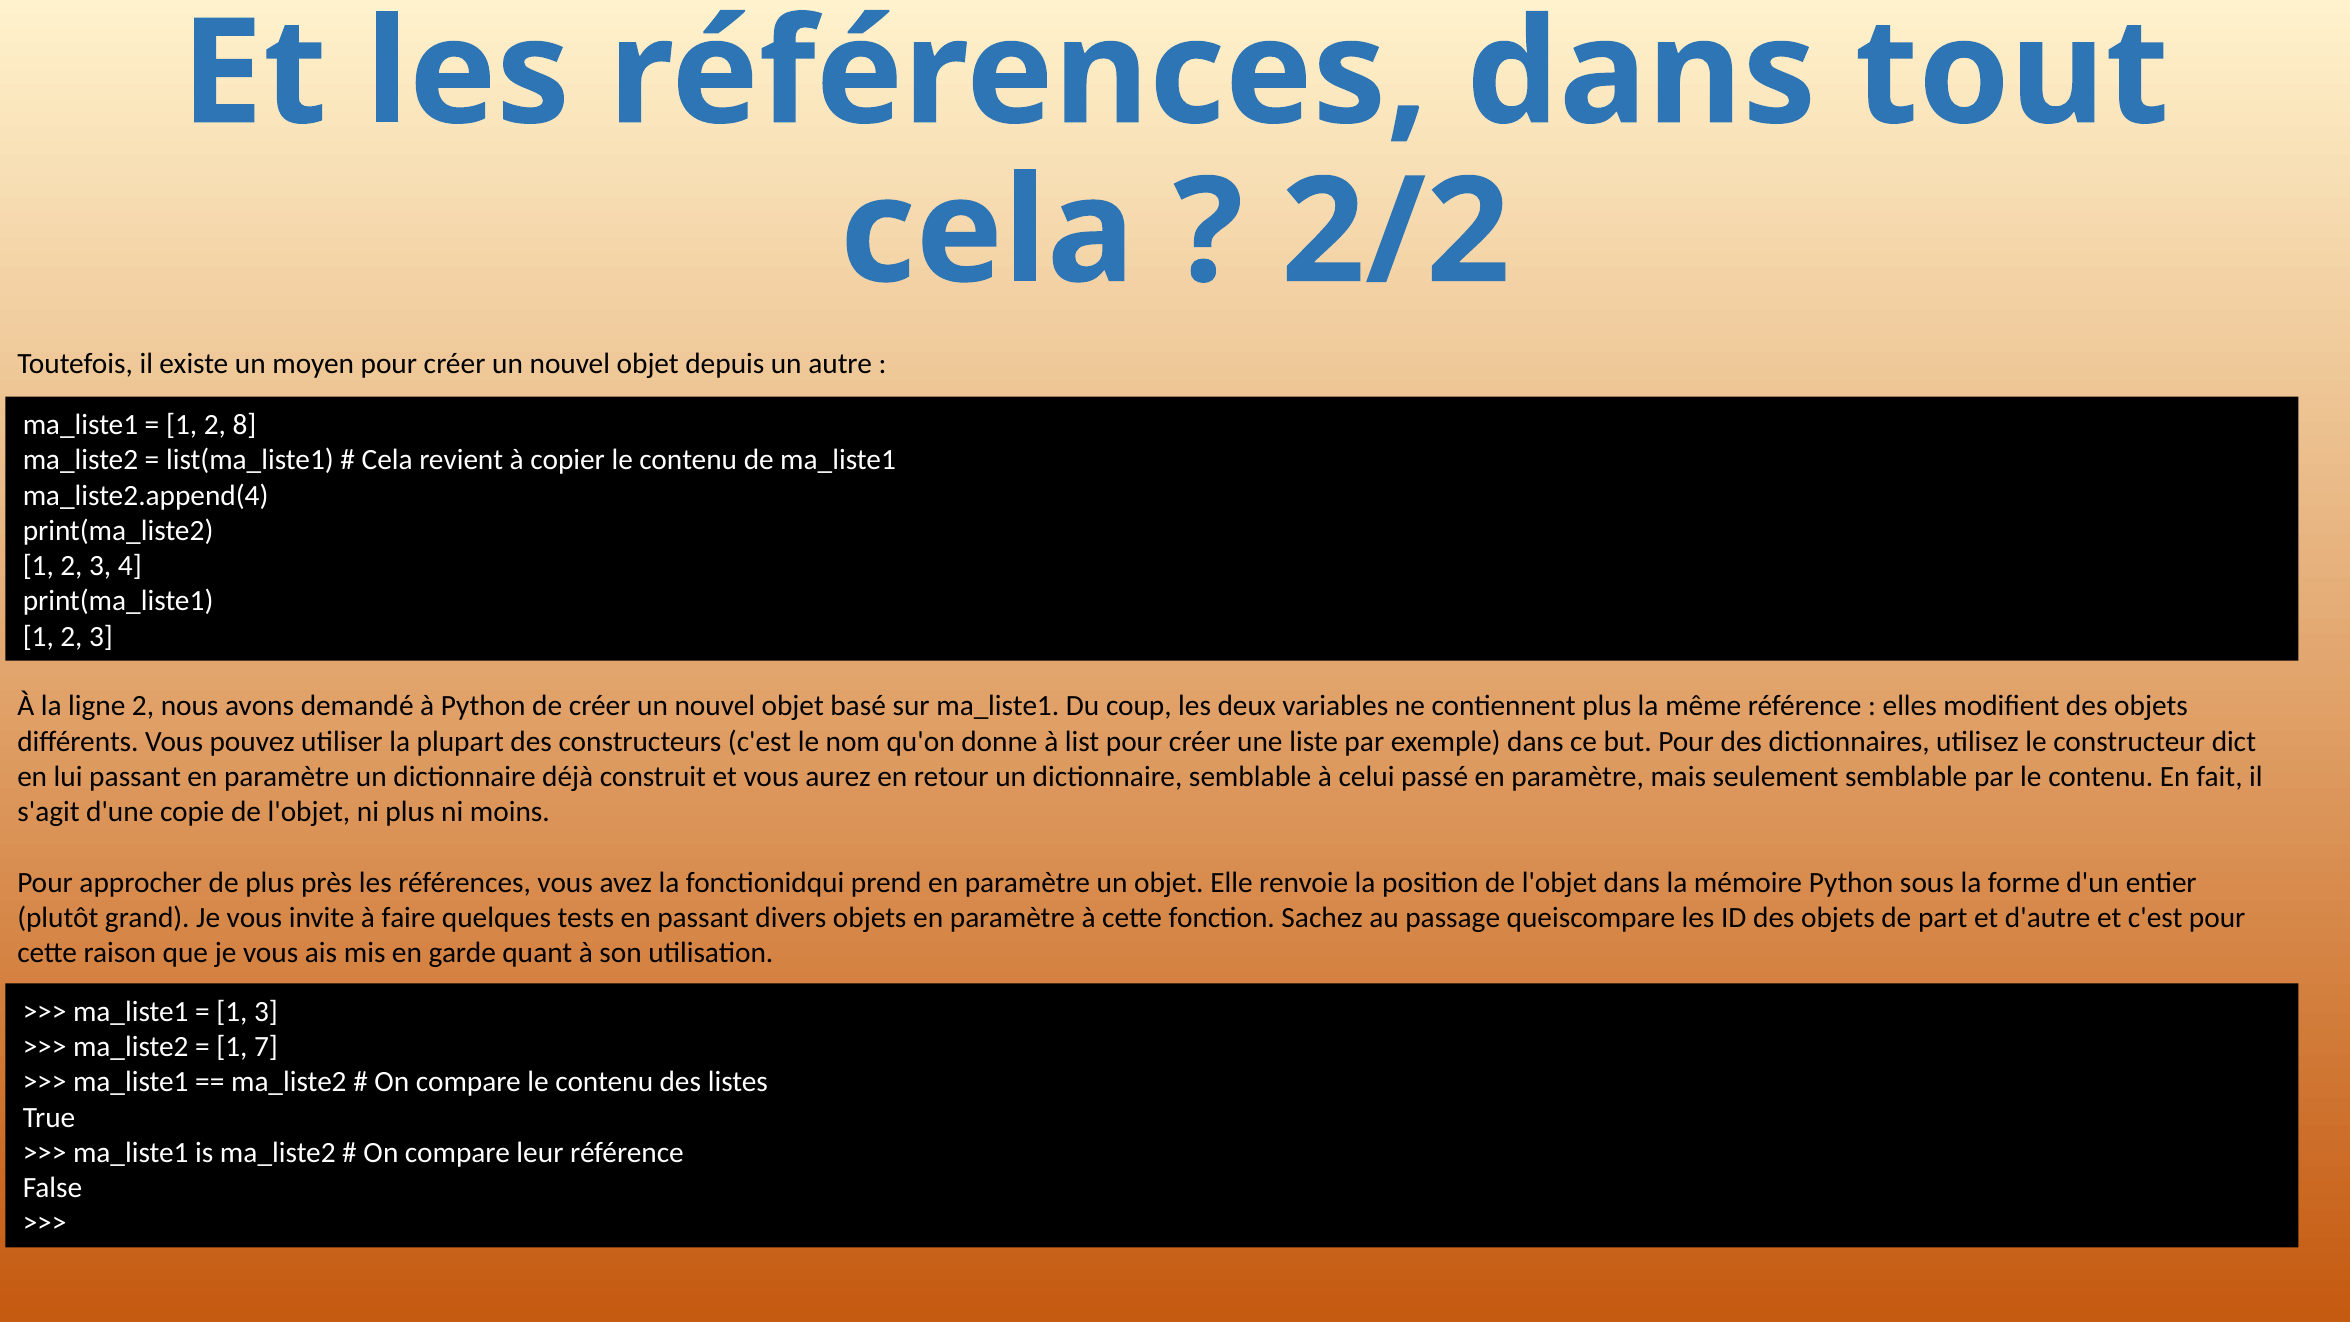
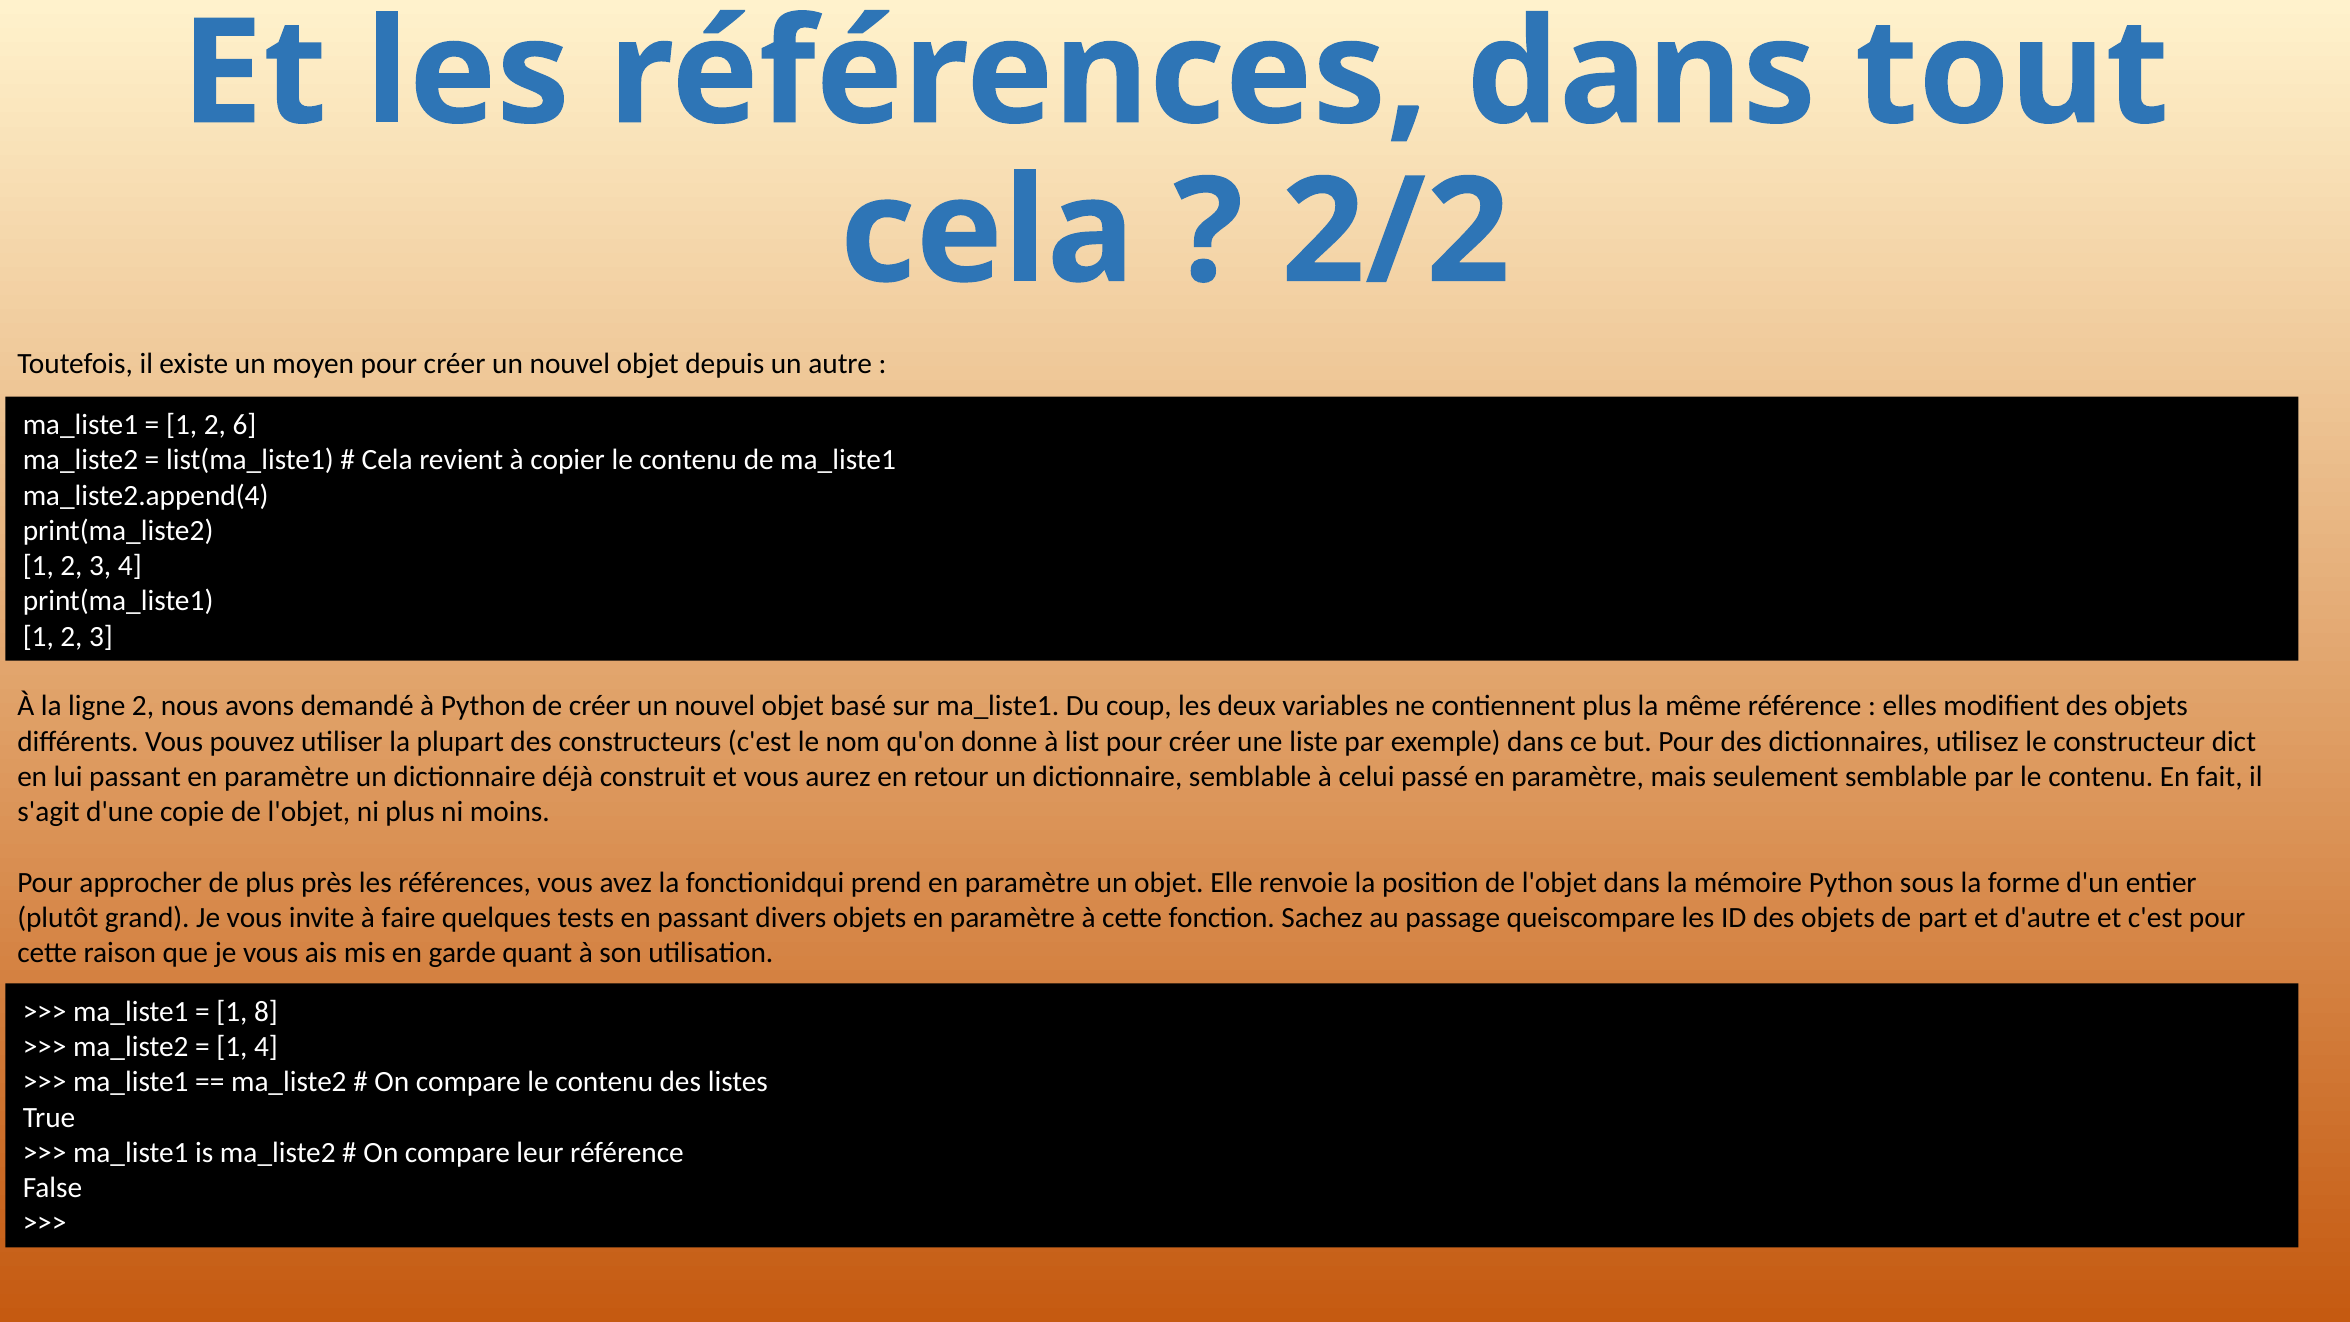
8: 8 -> 6
1 3: 3 -> 8
1 7: 7 -> 4
